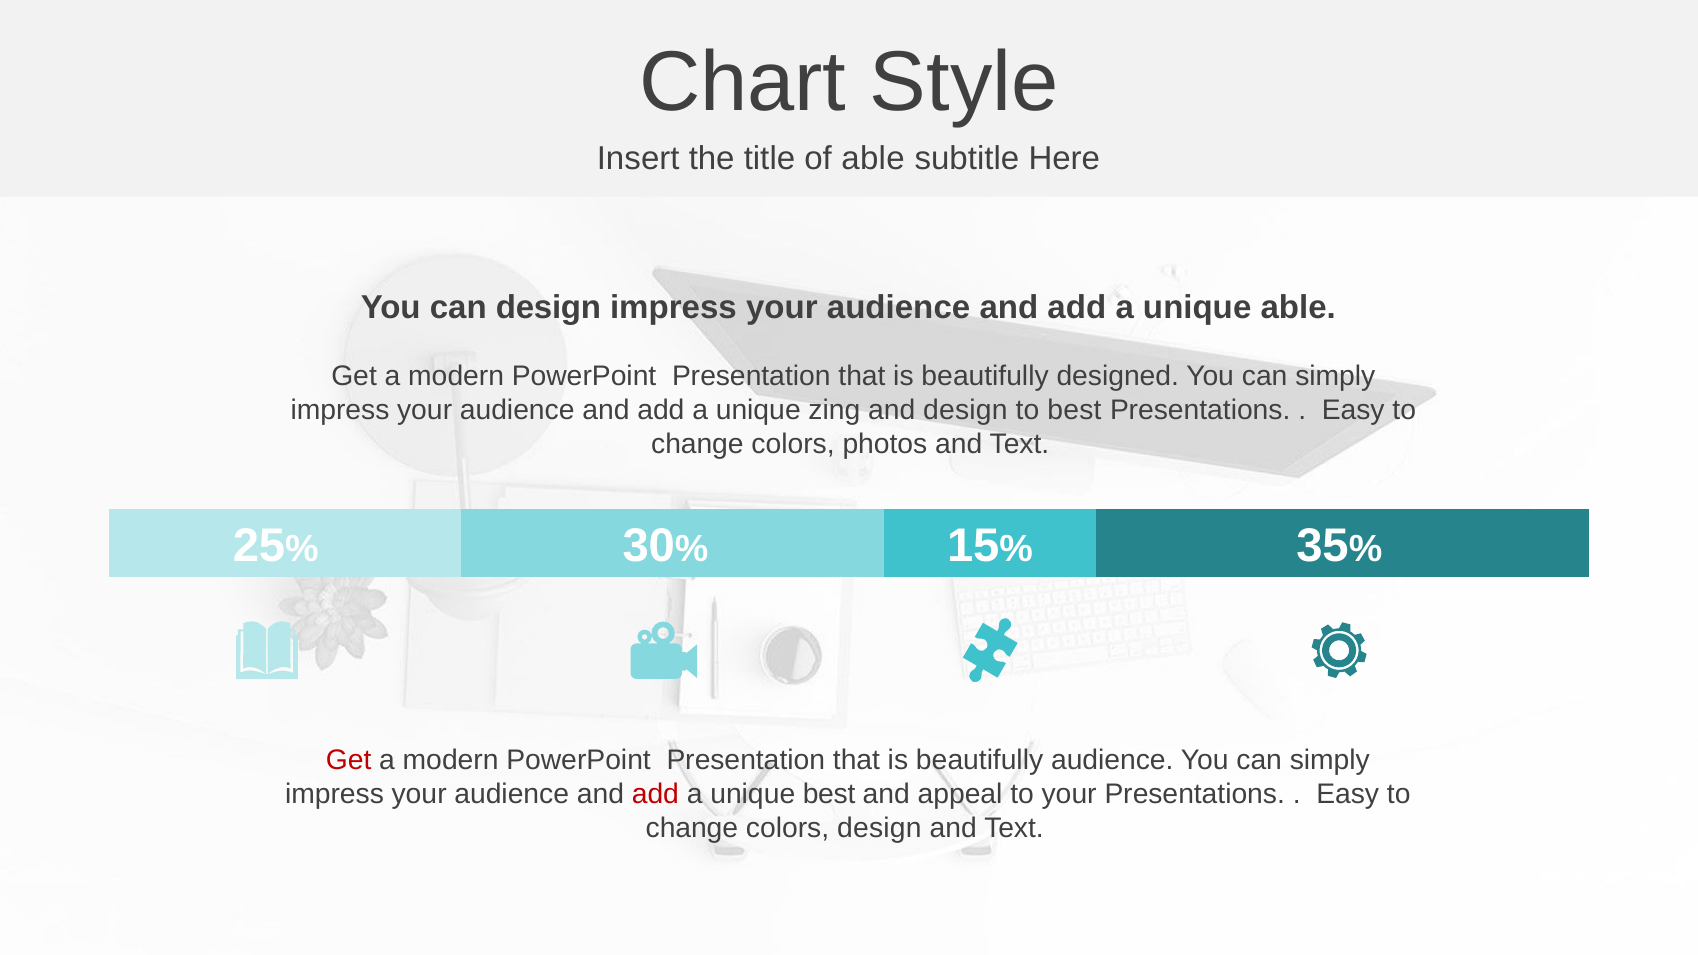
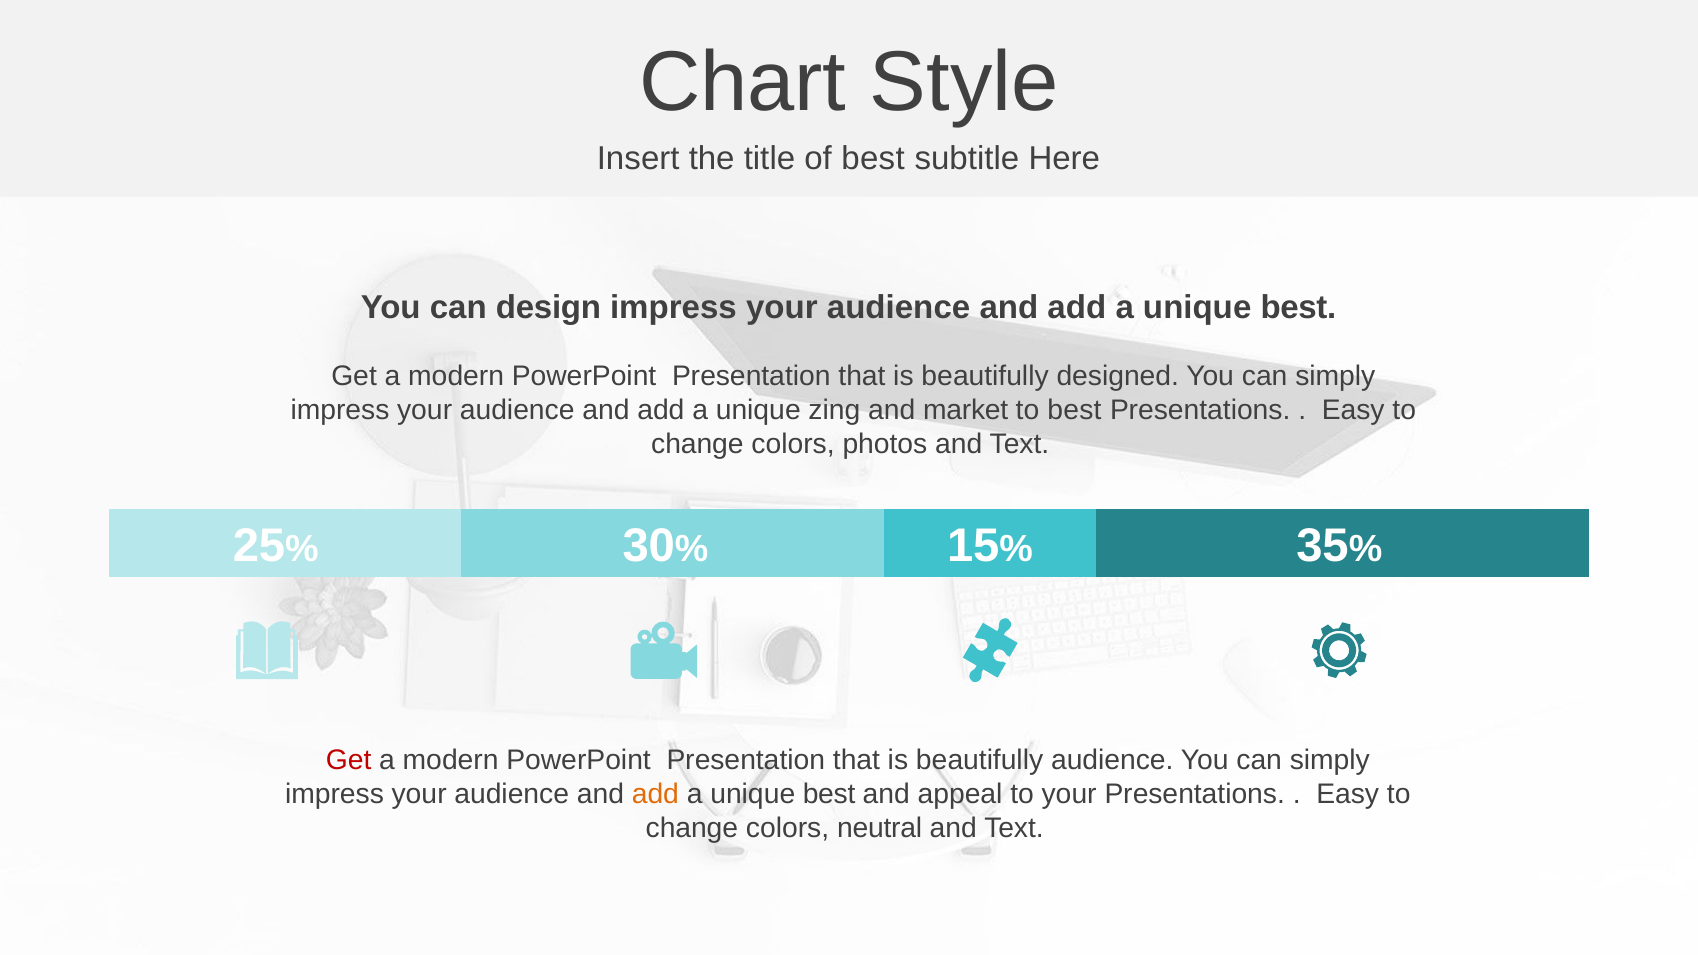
of able: able -> best
able at (1298, 308): able -> best
and design: design -> market
add at (655, 794) colour: red -> orange
colors design: design -> neutral
